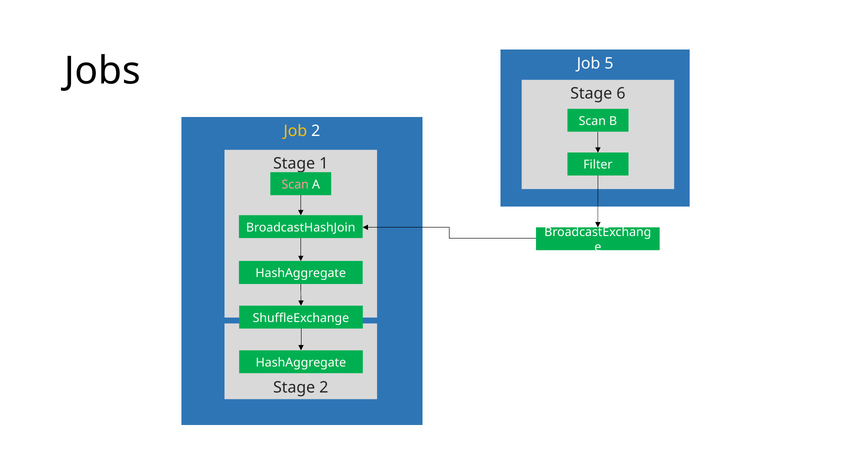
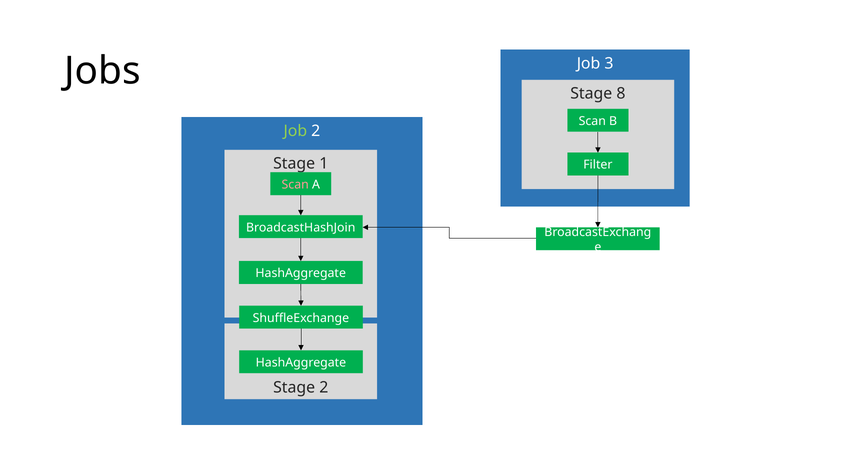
5: 5 -> 3
6: 6 -> 8
Job at (295, 131) colour: yellow -> light green
